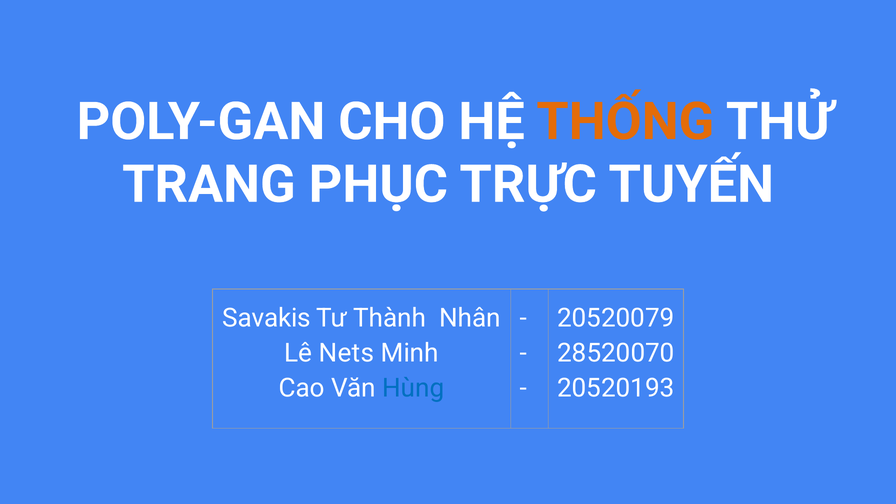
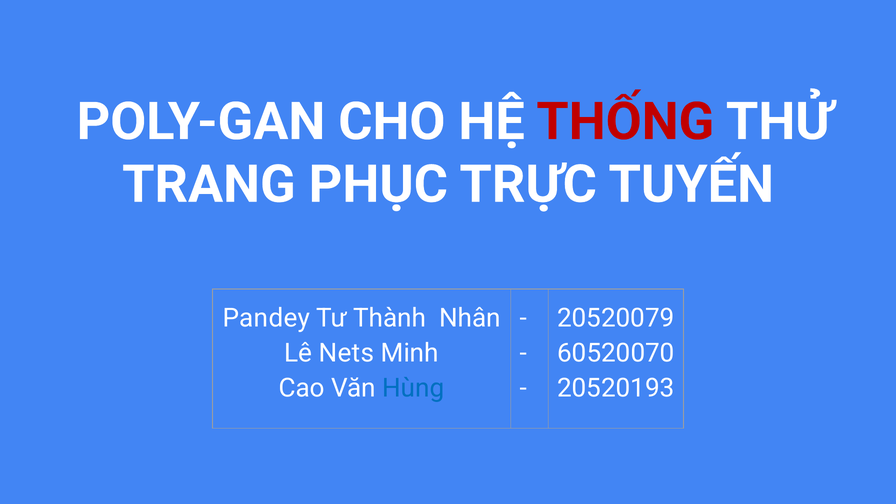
THỐNG colour: orange -> red
Savakis: Savakis -> Pandey
28520070: 28520070 -> 60520070
